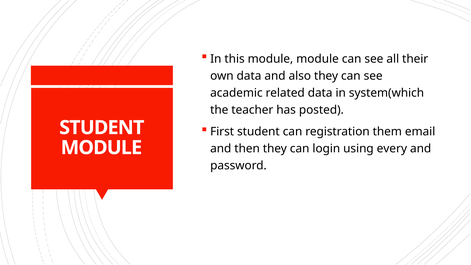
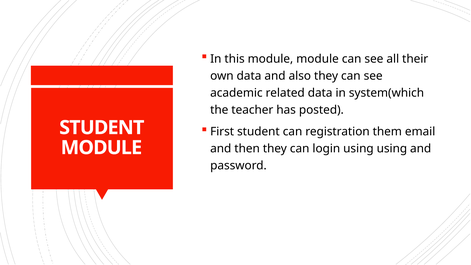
using every: every -> using
